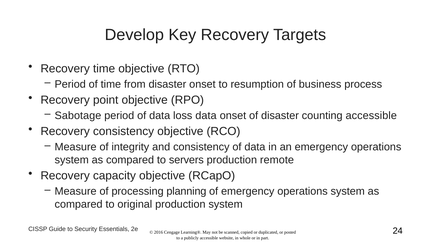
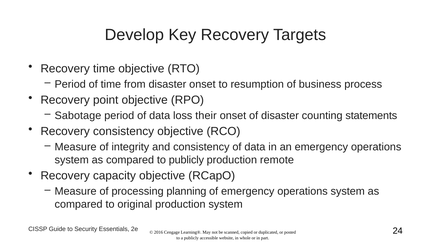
loss data: data -> their
counting accessible: accessible -> statements
to servers: servers -> publicly
